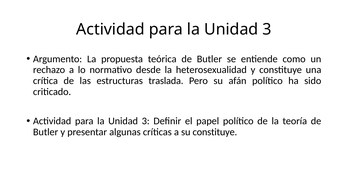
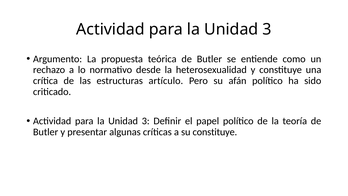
traslada: traslada -> artículo
